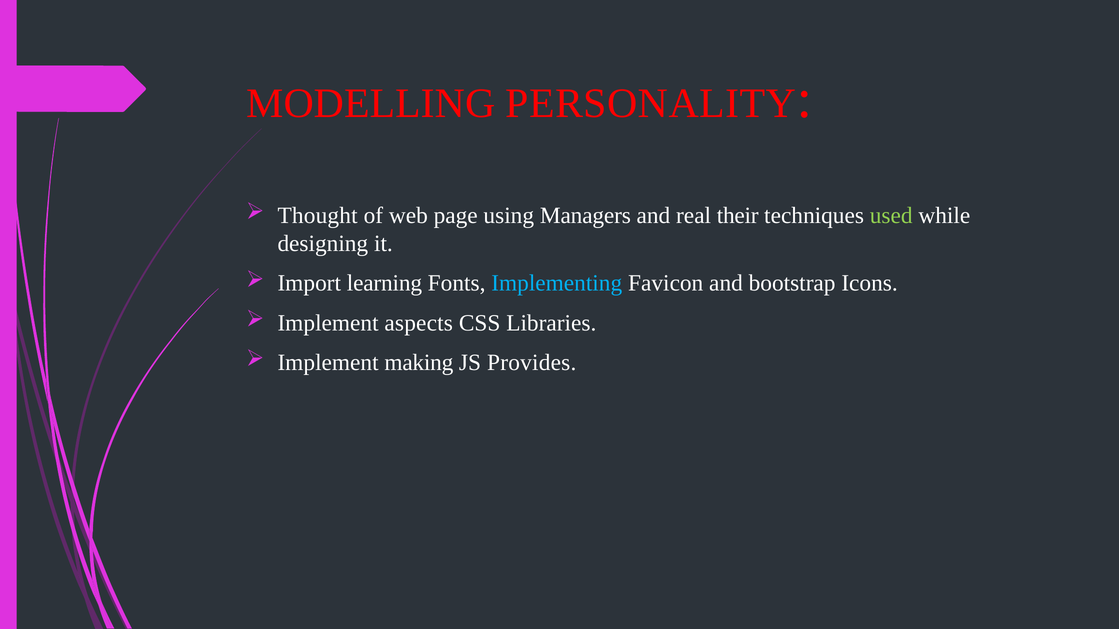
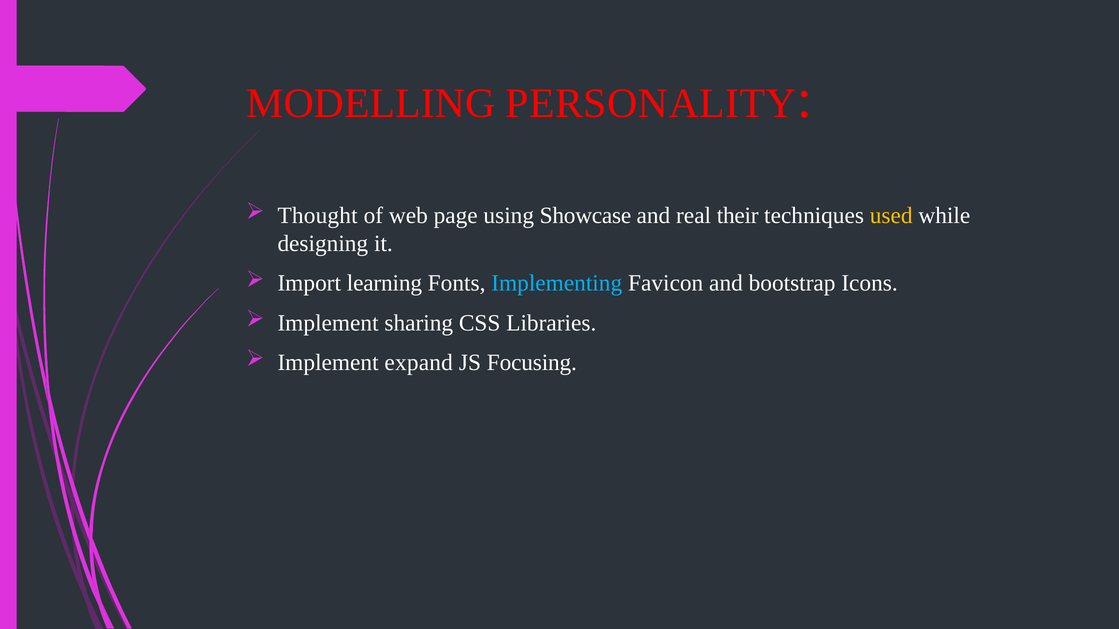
Managers: Managers -> Showcase
used colour: light green -> yellow
aspects: aspects -> sharing
making: making -> expand
Provides: Provides -> Focusing
